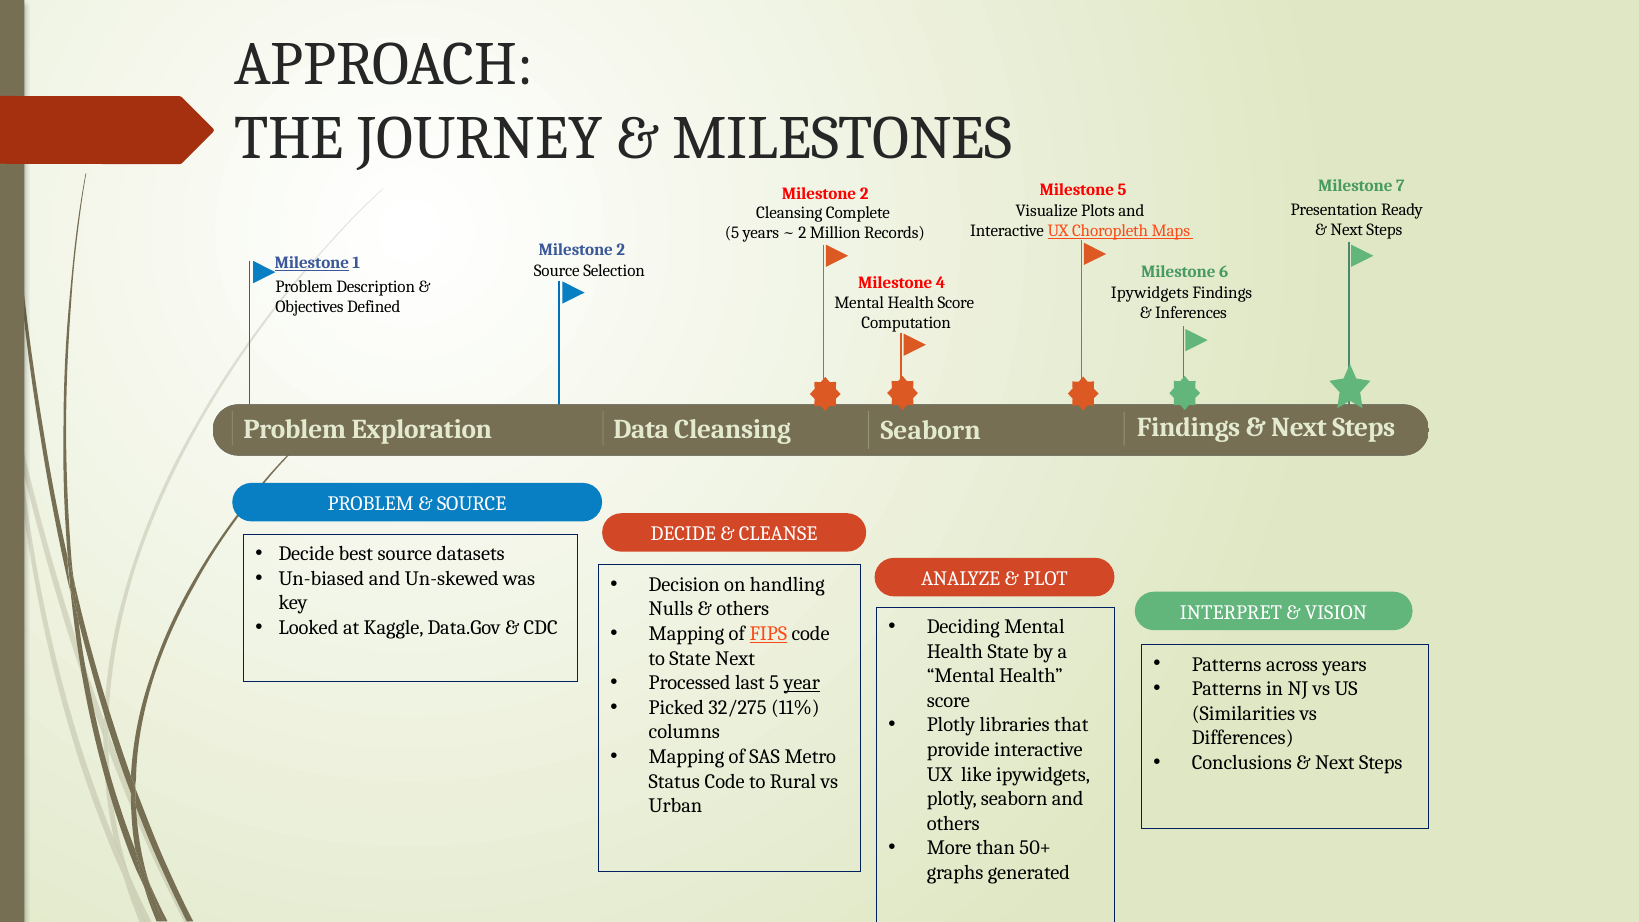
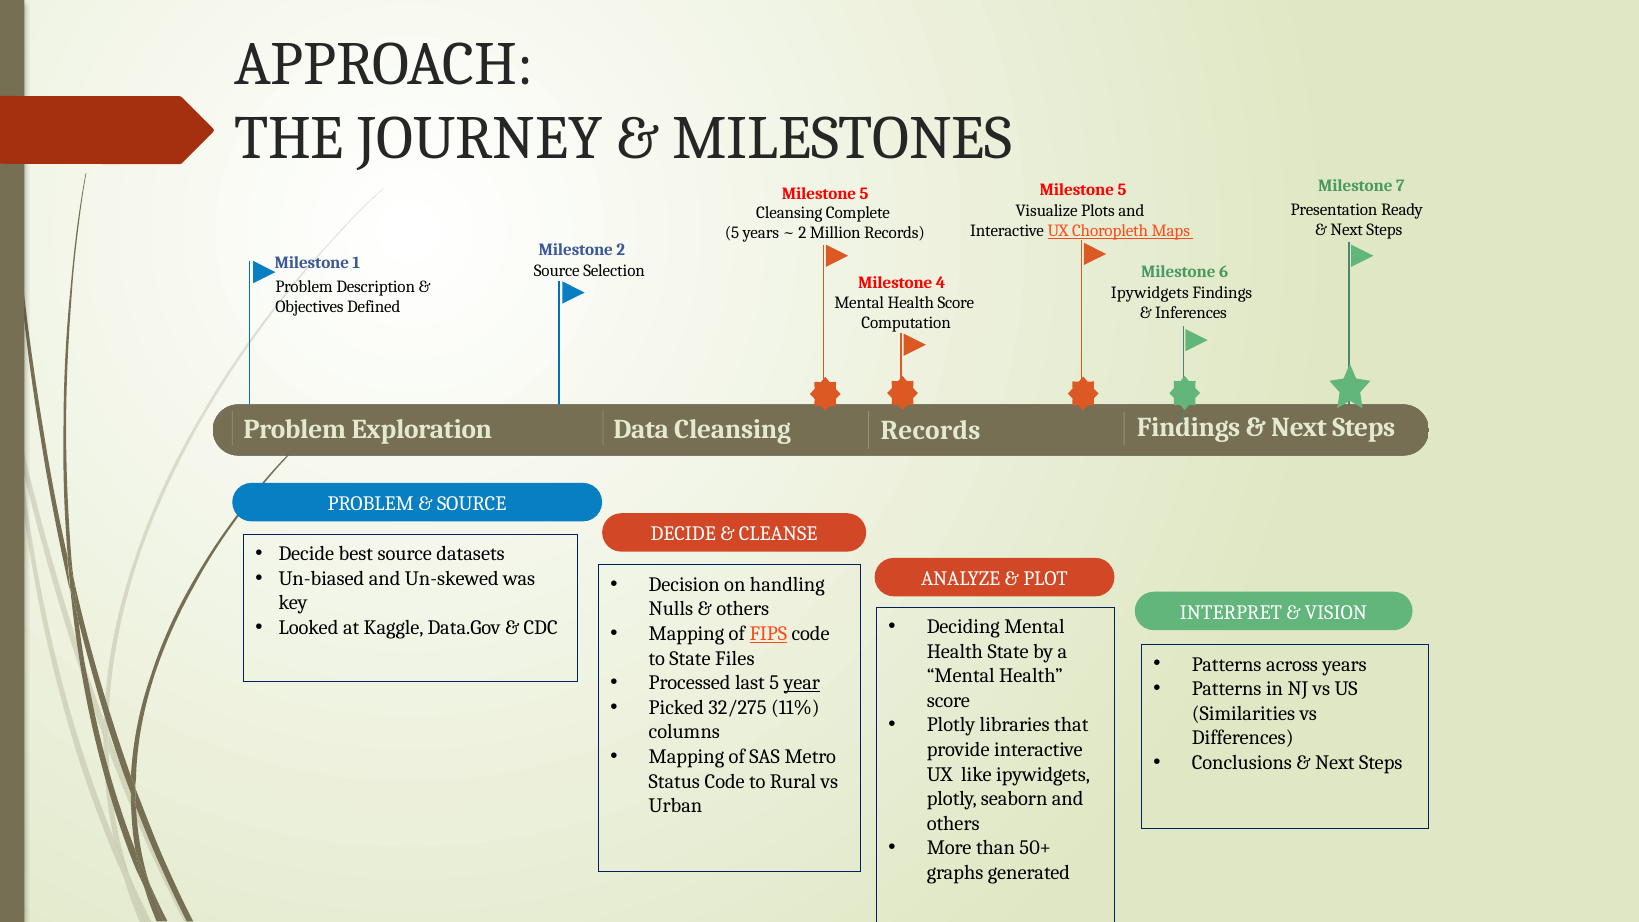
2 at (864, 194): 2 -> 5
Milestone at (312, 263) underline: present -> none
Cleansing Seaborn: Seaborn -> Records
State Next: Next -> Files
